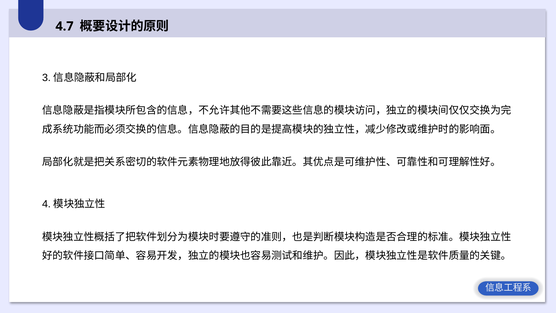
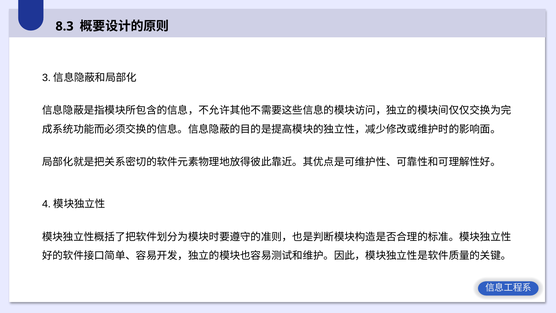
4.7: 4.7 -> 8.3
